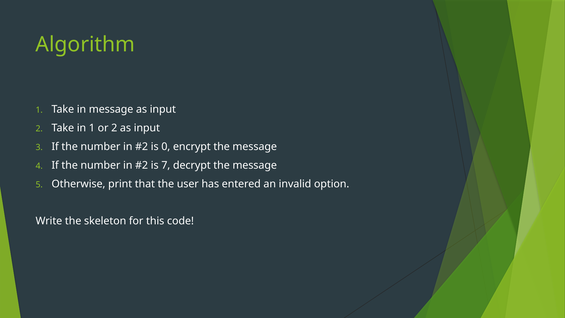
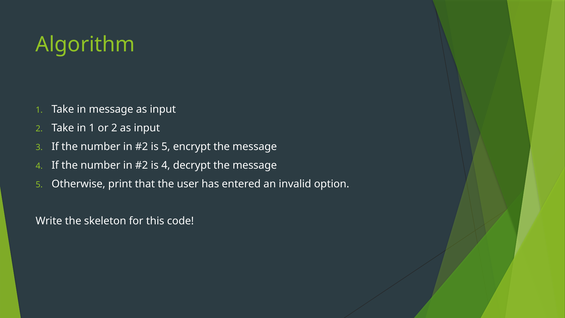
is 0: 0 -> 5
is 7: 7 -> 4
